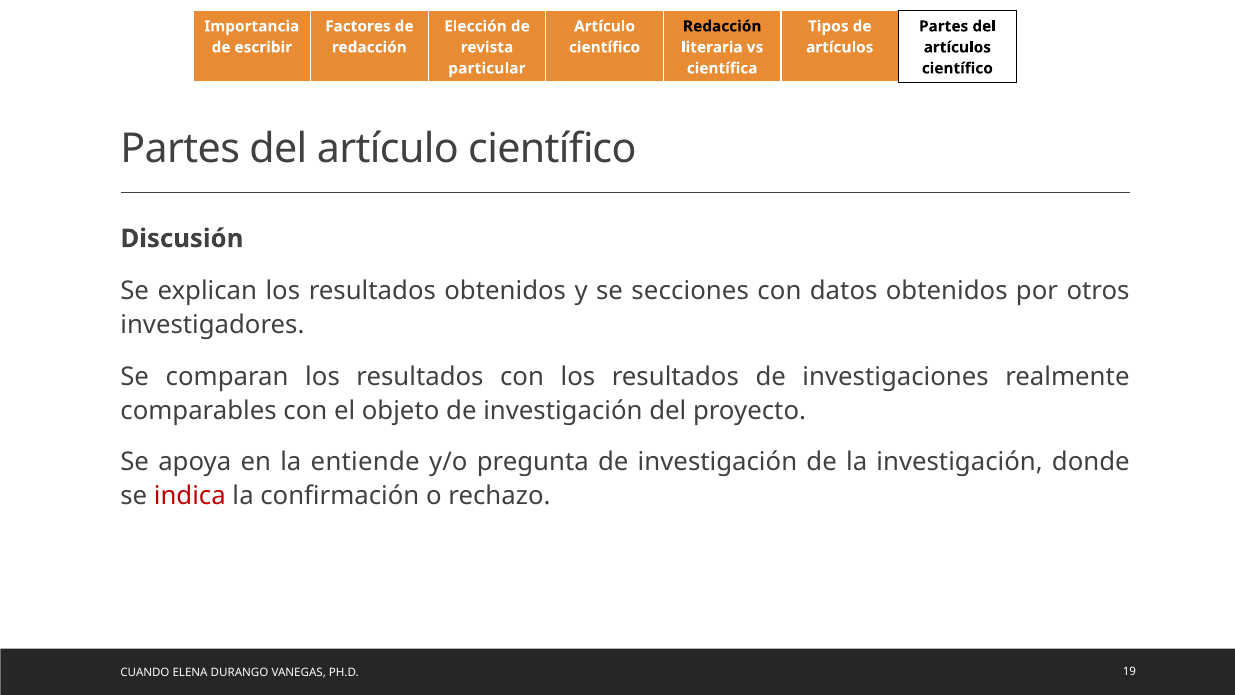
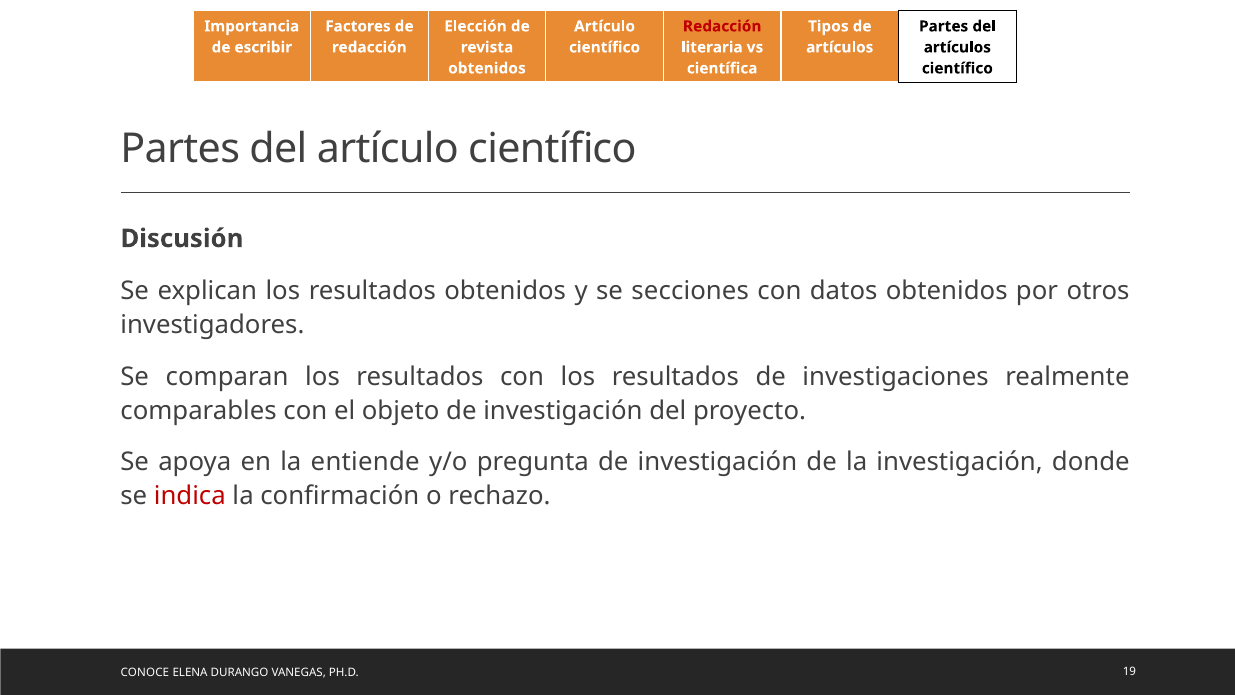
Redacción at (722, 26) colour: black -> red
particular at (487, 68): particular -> obtenidos
CUANDO: CUANDO -> CONOCE
